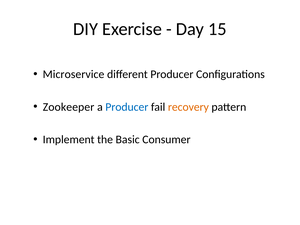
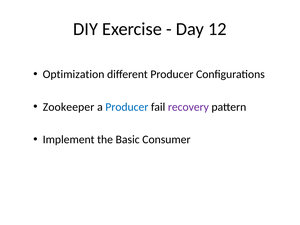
15: 15 -> 12
Microservice: Microservice -> Optimization
recovery colour: orange -> purple
